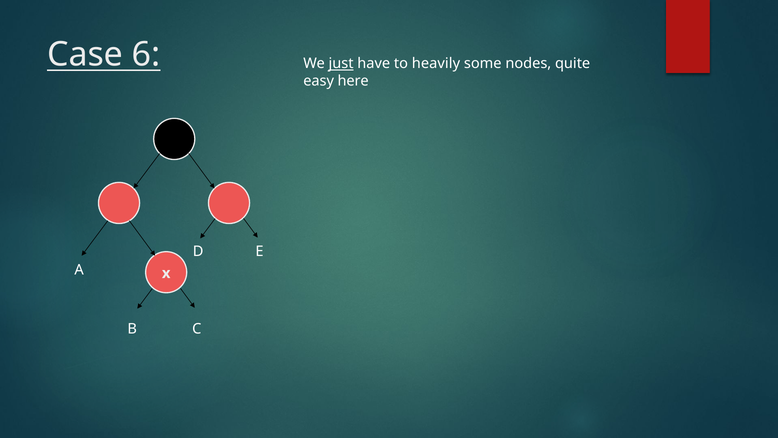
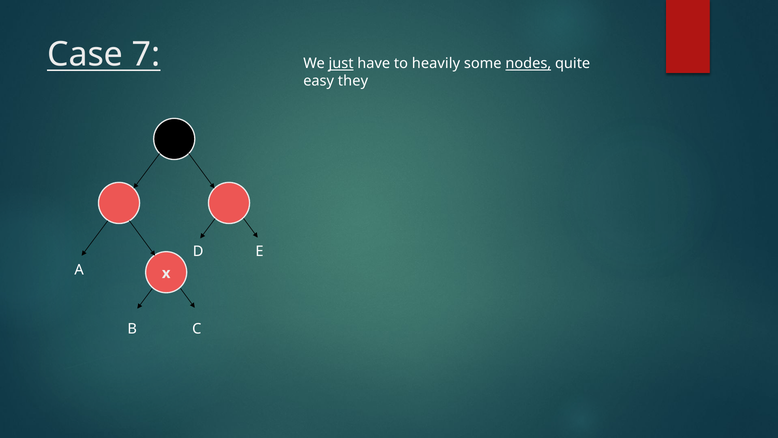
6: 6 -> 7
nodes underline: none -> present
here: here -> they
